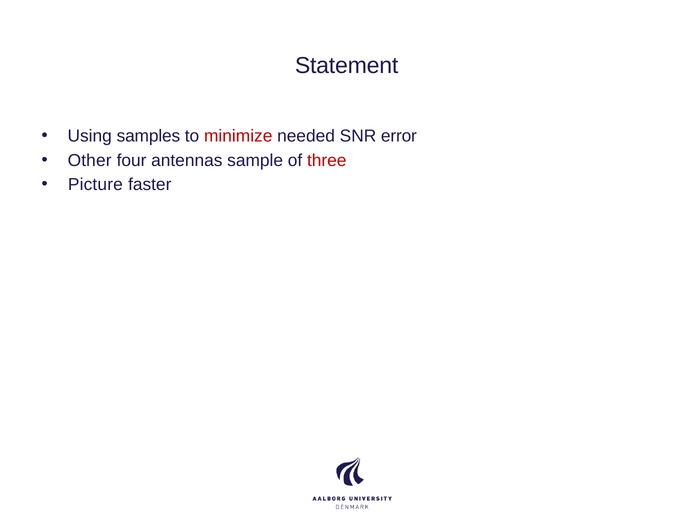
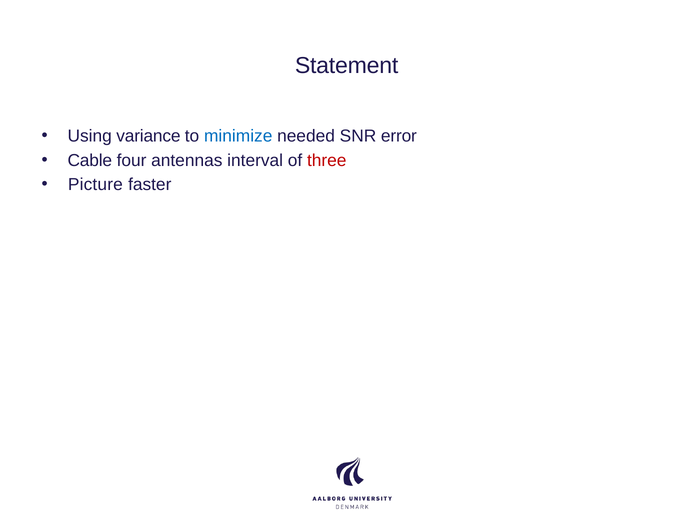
samples: samples -> variance
minimize colour: red -> blue
Other: Other -> Cable
sample: sample -> interval
